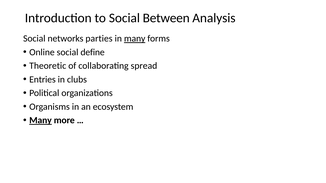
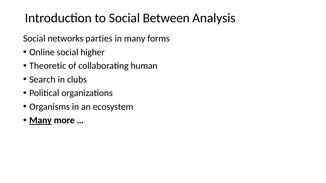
many at (135, 39) underline: present -> none
define: define -> higher
spread: spread -> human
Entries: Entries -> Search
